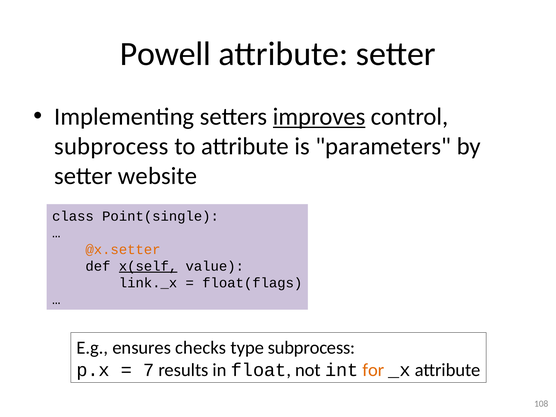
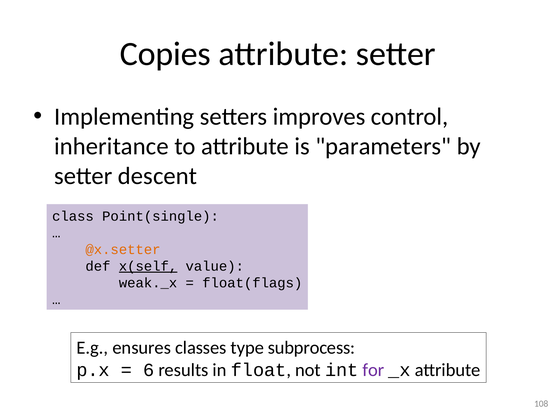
Powell: Powell -> Copies
improves underline: present -> none
subprocess at (111, 146): subprocess -> inheritance
website: website -> descent
link._x: link._x -> weak._x
checks: checks -> classes
7: 7 -> 6
for colour: orange -> purple
